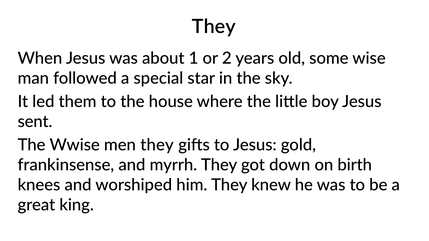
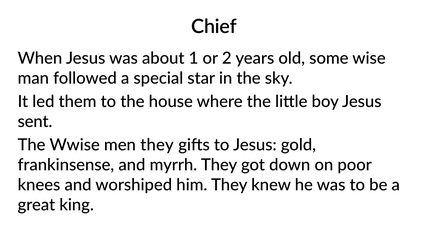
They at (214, 27): They -> Chief
birth: birth -> poor
